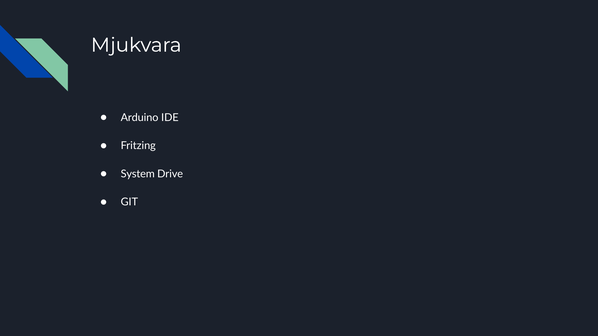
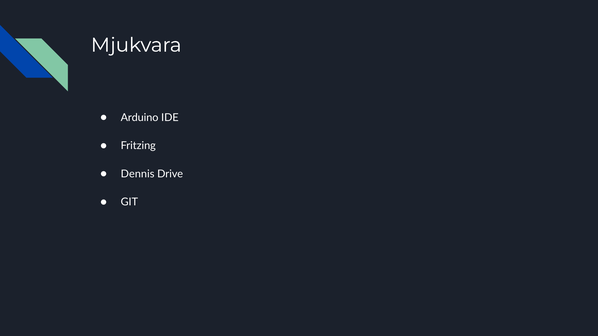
System: System -> Dennis
